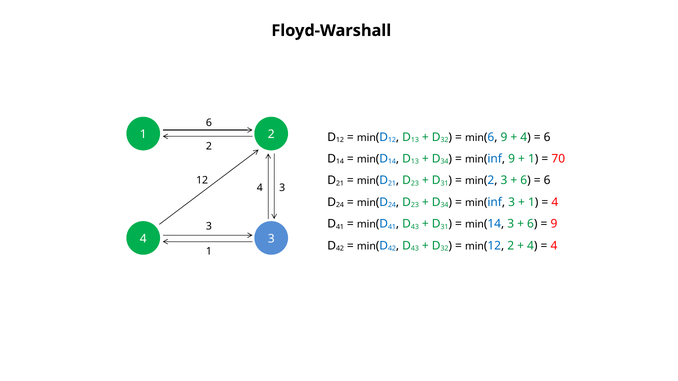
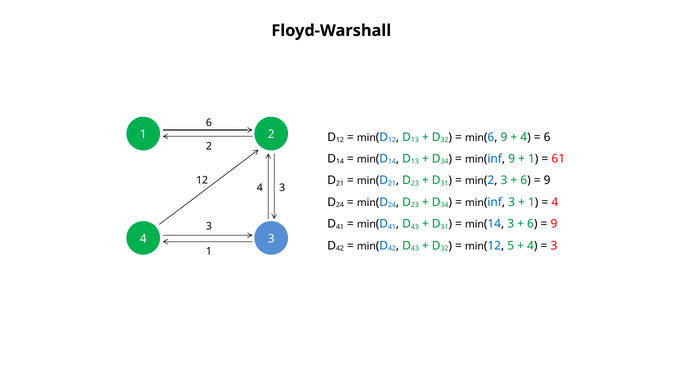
70: 70 -> 61
6 at (547, 181): 6 -> 9
min(12 2: 2 -> 5
4 at (554, 246): 4 -> 3
